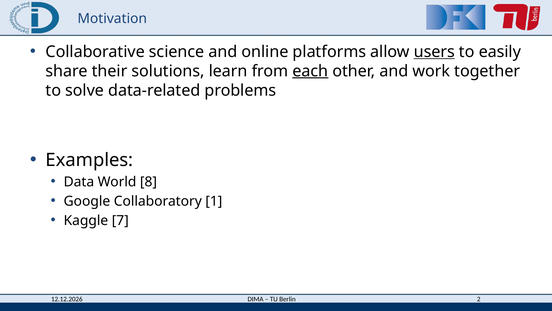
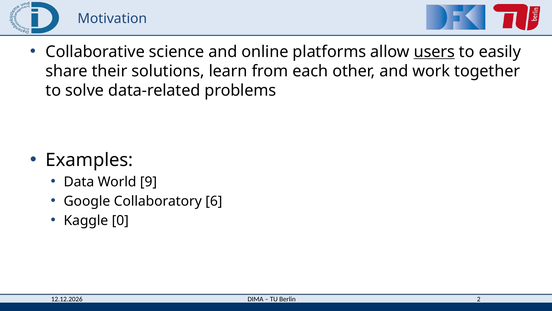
each underline: present -> none
8: 8 -> 9
1: 1 -> 6
7: 7 -> 0
